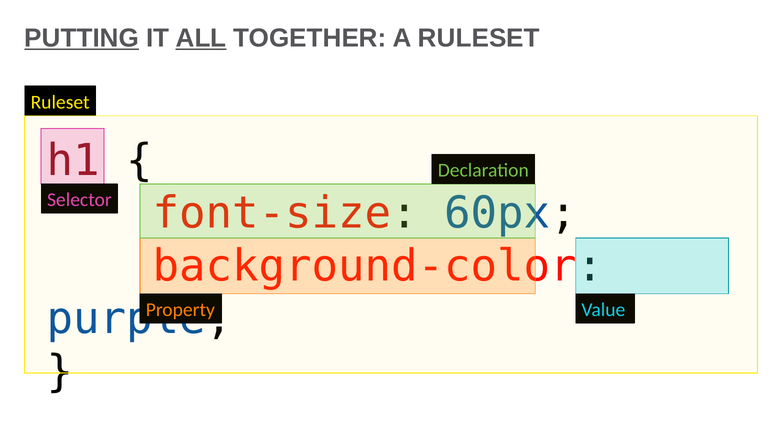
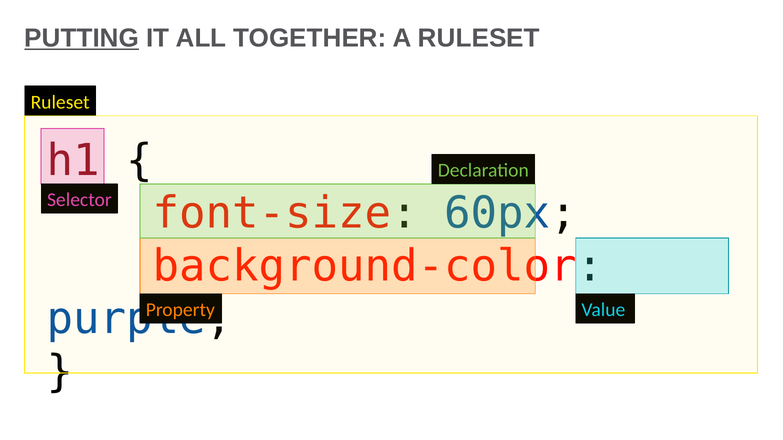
ALL underline: present -> none
